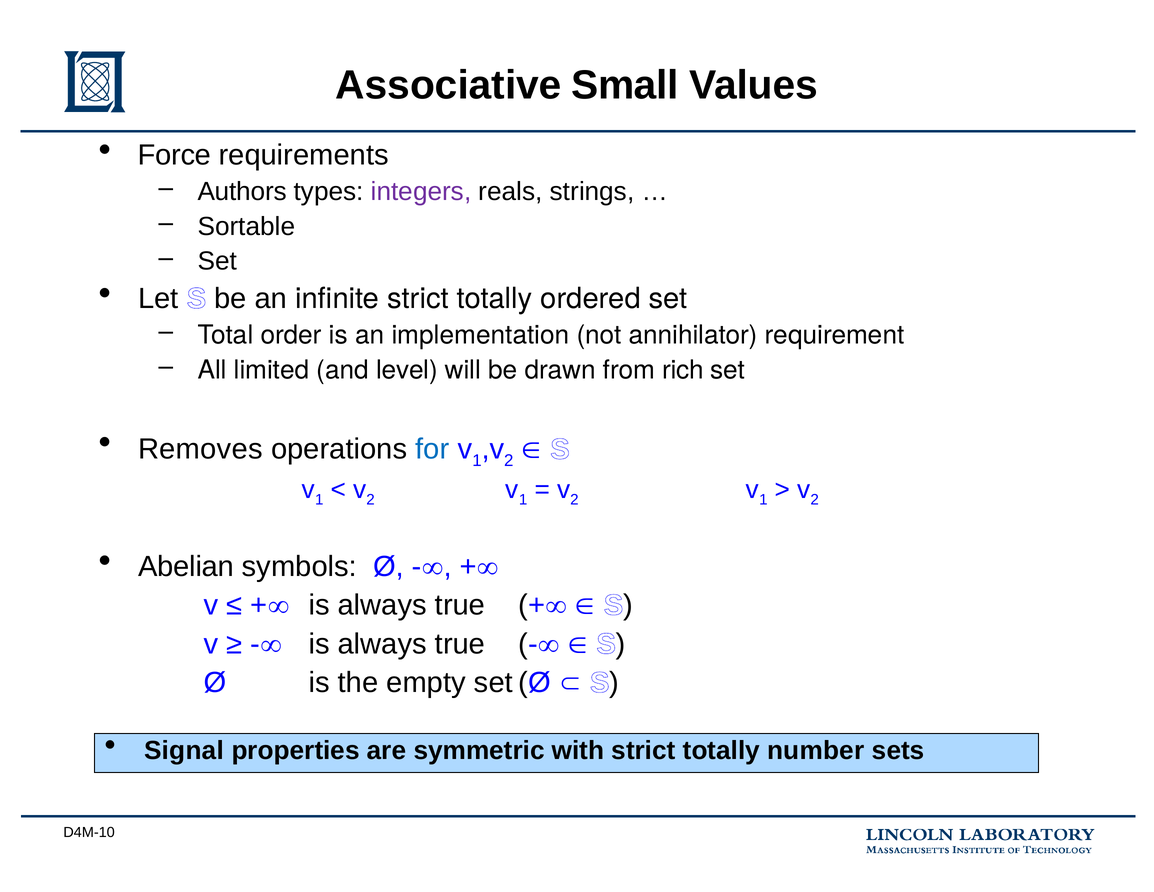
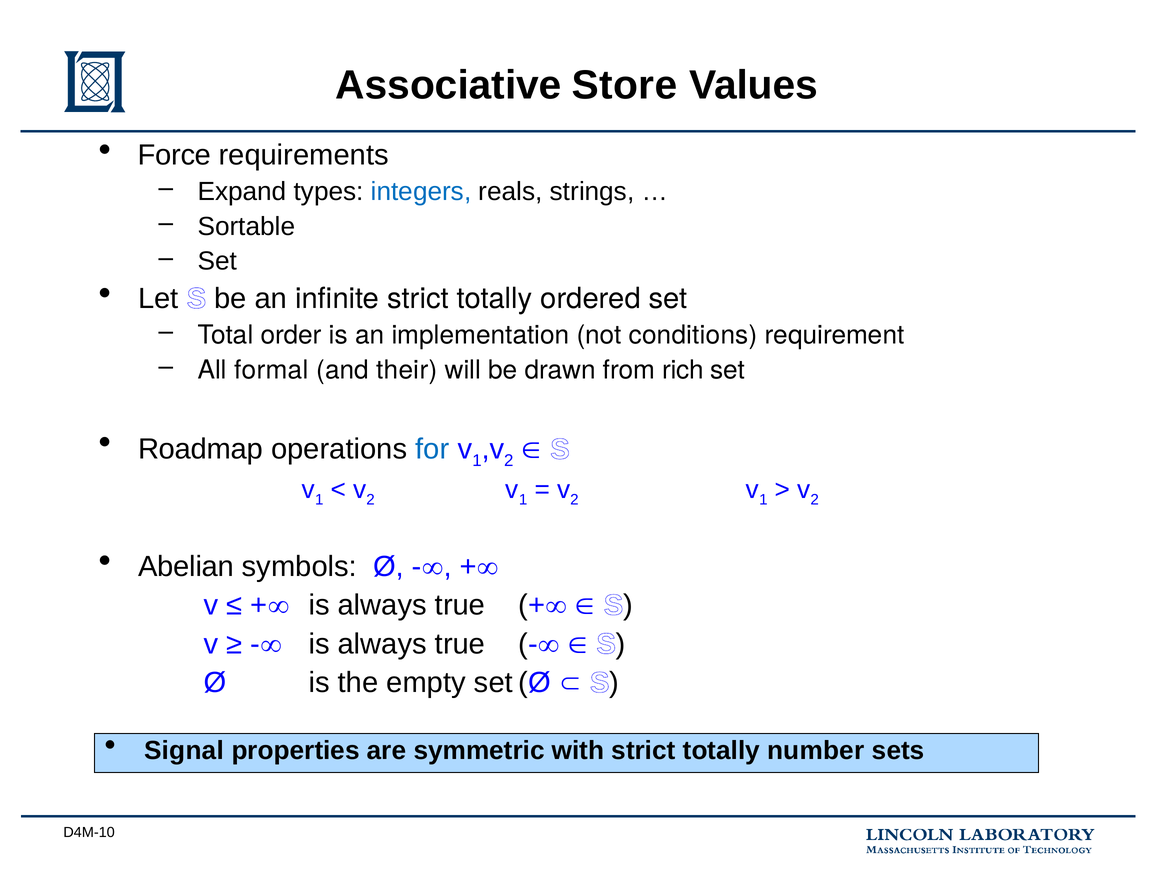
Small: Small -> Store
Authors: Authors -> Expand
integers colour: purple -> blue
annihilator: annihilator -> conditions
limited: limited -> formal
level: level -> their
Removes: Removes -> Roadmap
